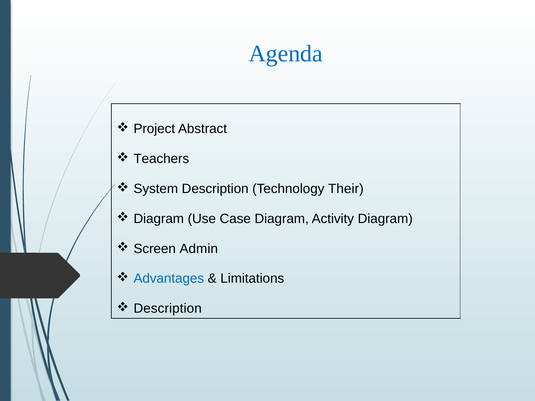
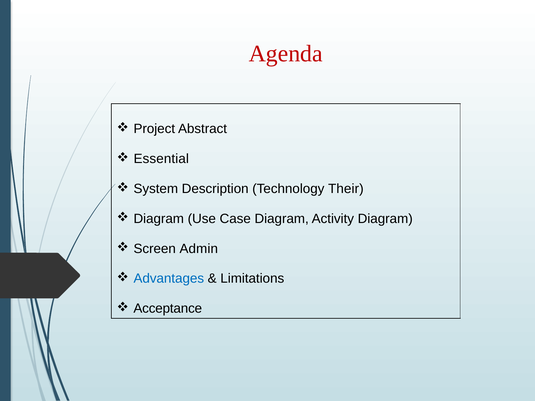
Agenda colour: blue -> red
Teachers: Teachers -> Essential
Description at (168, 309): Description -> Acceptance
